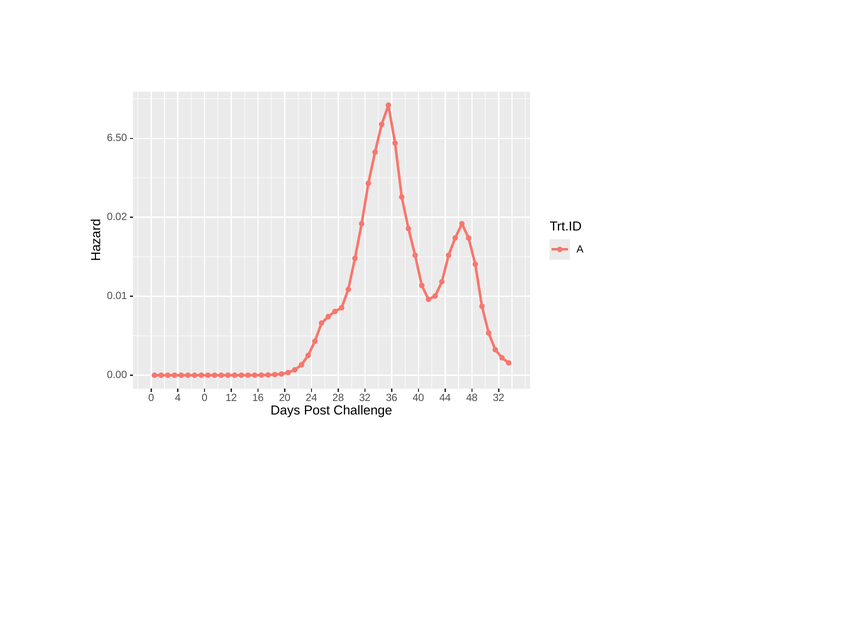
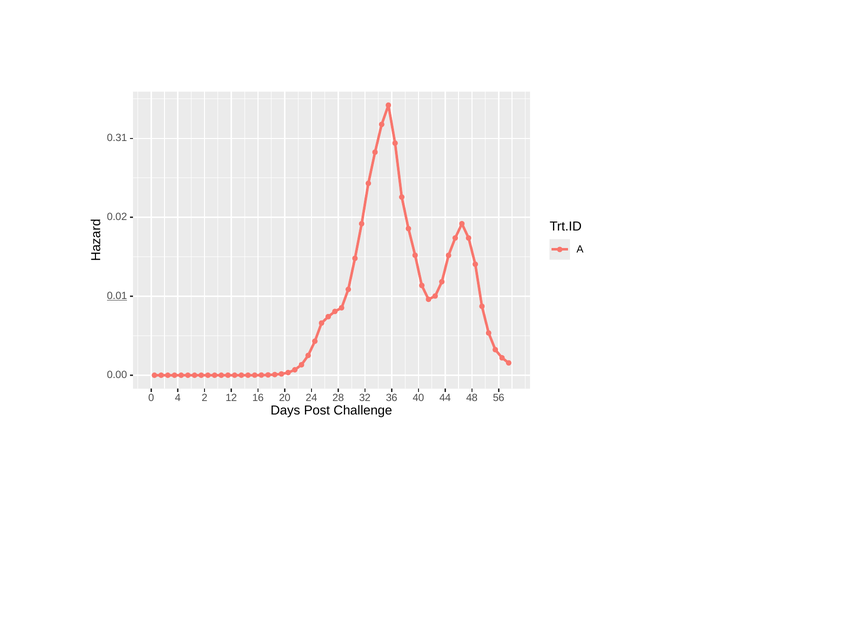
6.50: 6.50 -> 0.31
0.01 underline: none -> present
4 0: 0 -> 2
48 32: 32 -> 56
